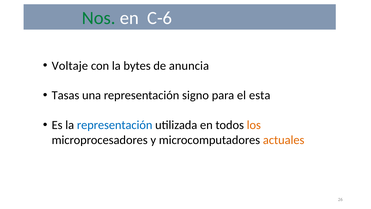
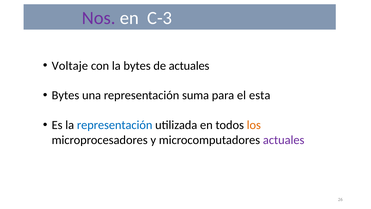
Nos colour: green -> purple
C-6: C-6 -> C-3
de anuncia: anuncia -> actuales
Tasas at (65, 95): Tasas -> Bytes
signo: signo -> suma
actuales at (284, 140) colour: orange -> purple
